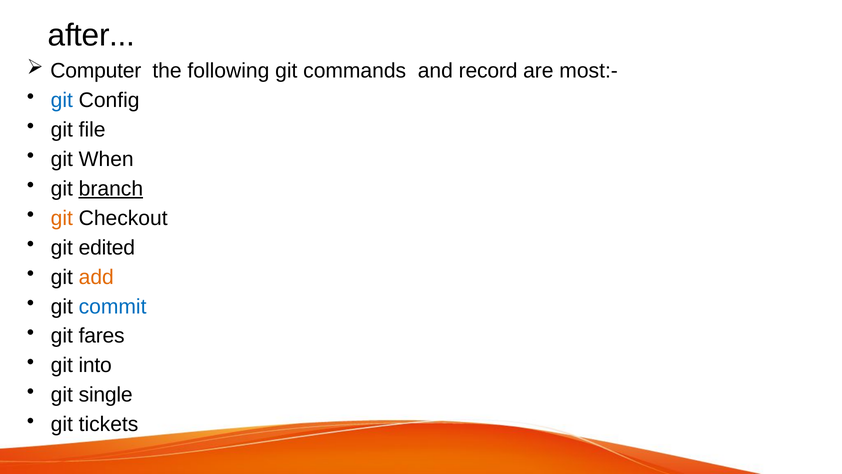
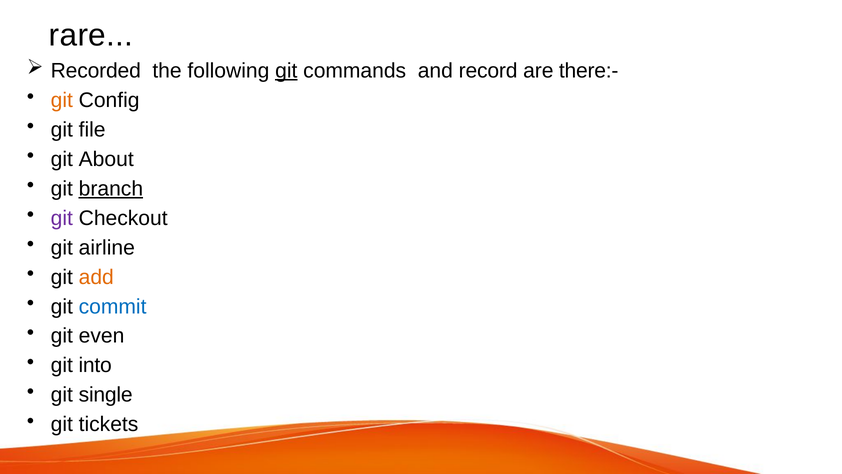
after: after -> rare
Computer: Computer -> Recorded
git at (286, 71) underline: none -> present
most:-: most:- -> there:-
git at (62, 100) colour: blue -> orange
When: When -> About
git at (62, 218) colour: orange -> purple
edited: edited -> airline
fares: fares -> even
